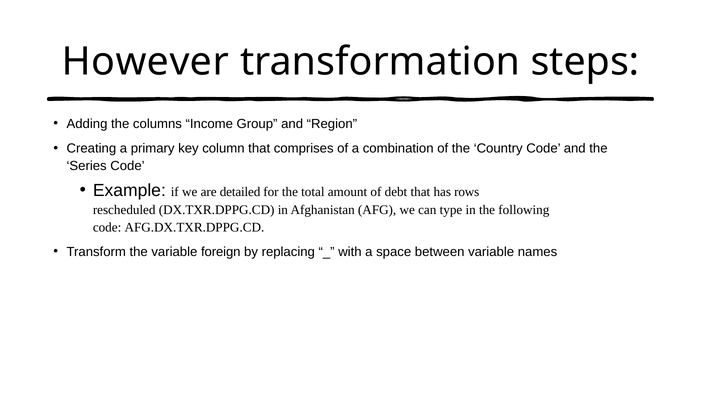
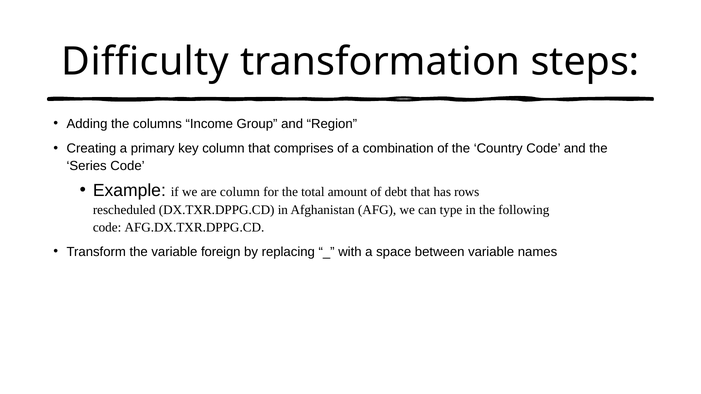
However: However -> Difficulty
are detailed: detailed -> column
